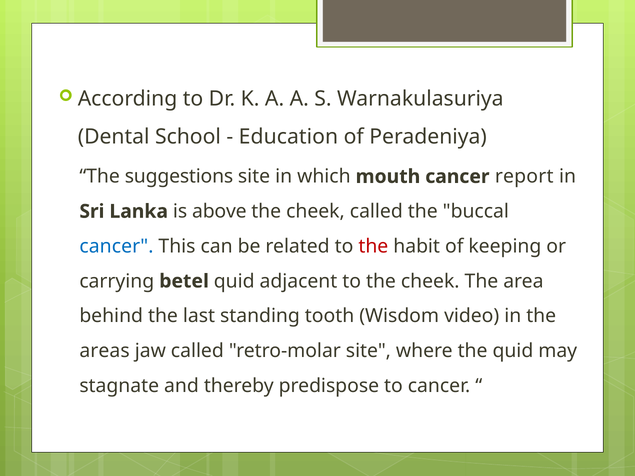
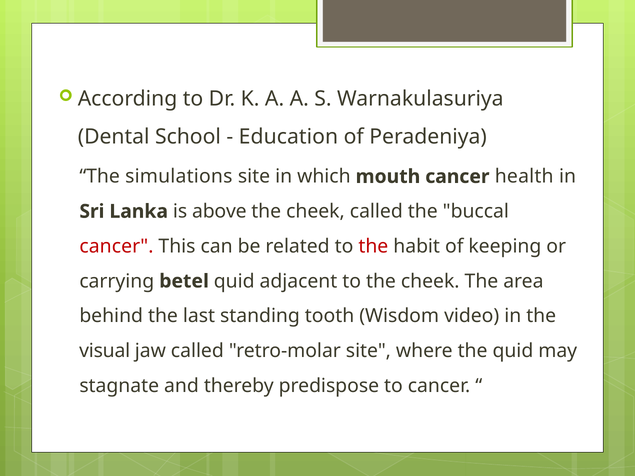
suggestions: suggestions -> simulations
report: report -> health
cancer at (116, 246) colour: blue -> red
areas: areas -> visual
